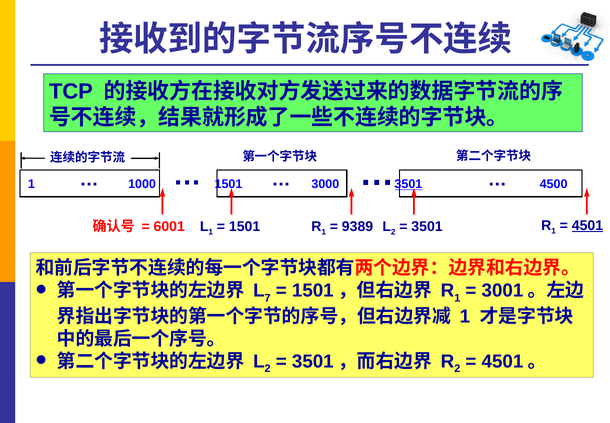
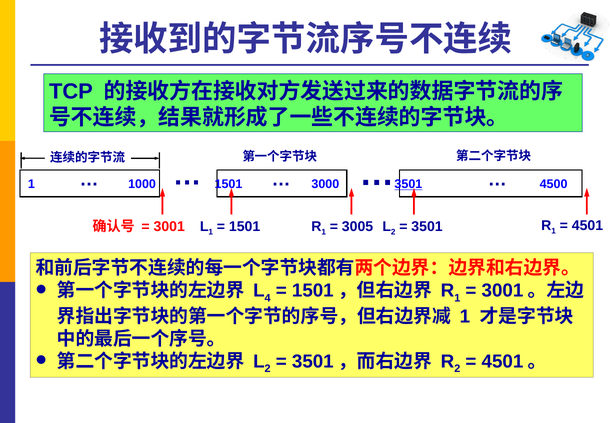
9389: 9389 -> 3005
4501 underline: present -> none
6001: 6001 -> 3001
7: 7 -> 4
